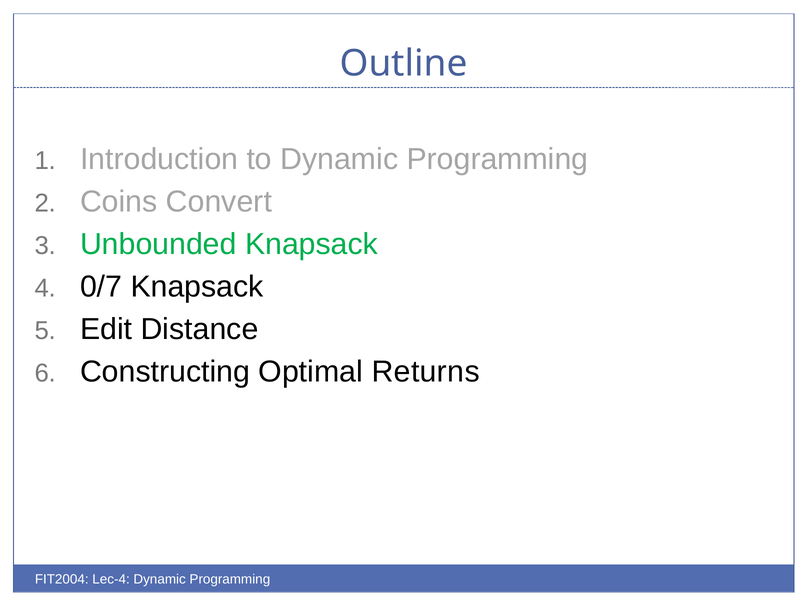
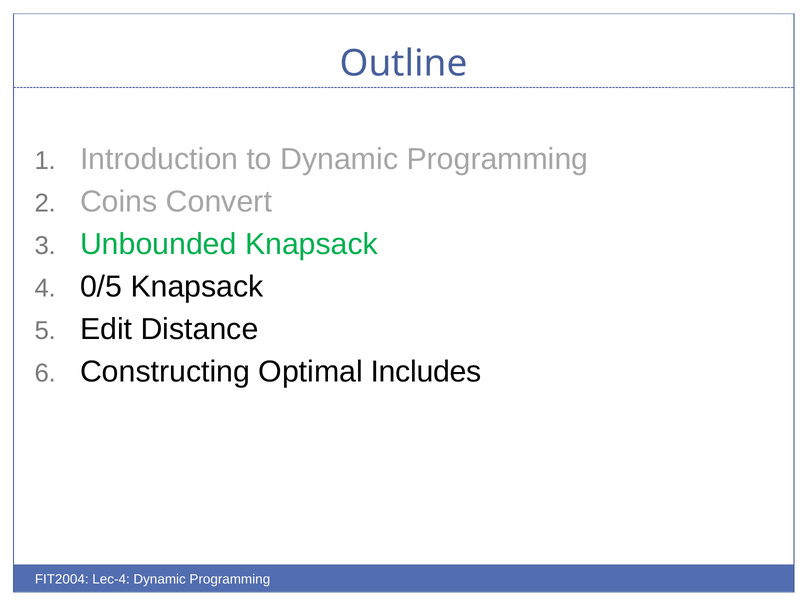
0/7: 0/7 -> 0/5
Returns: Returns -> Includes
